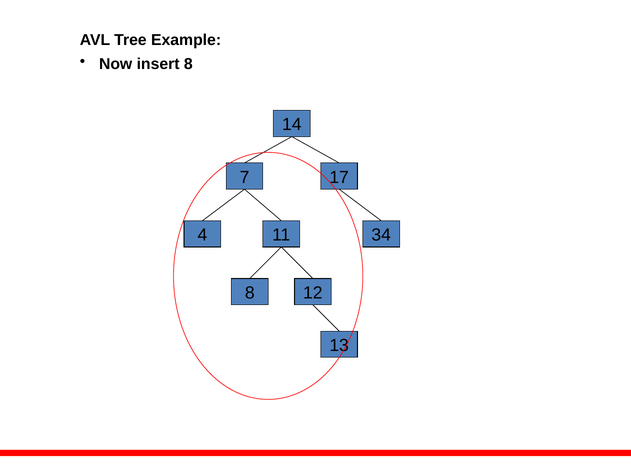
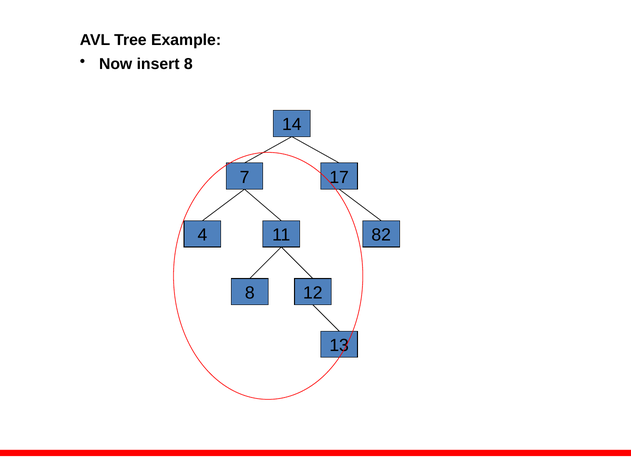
34: 34 -> 82
